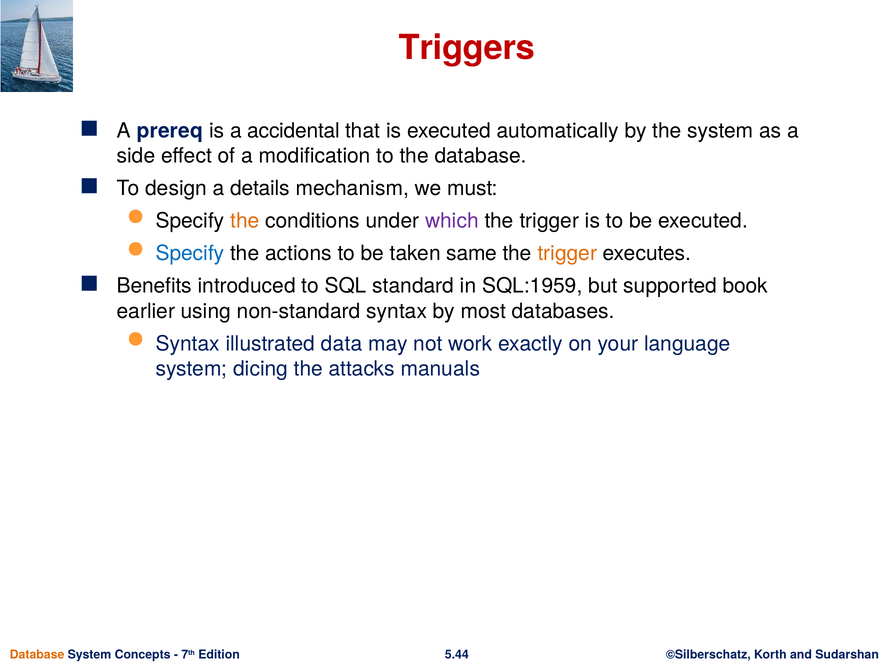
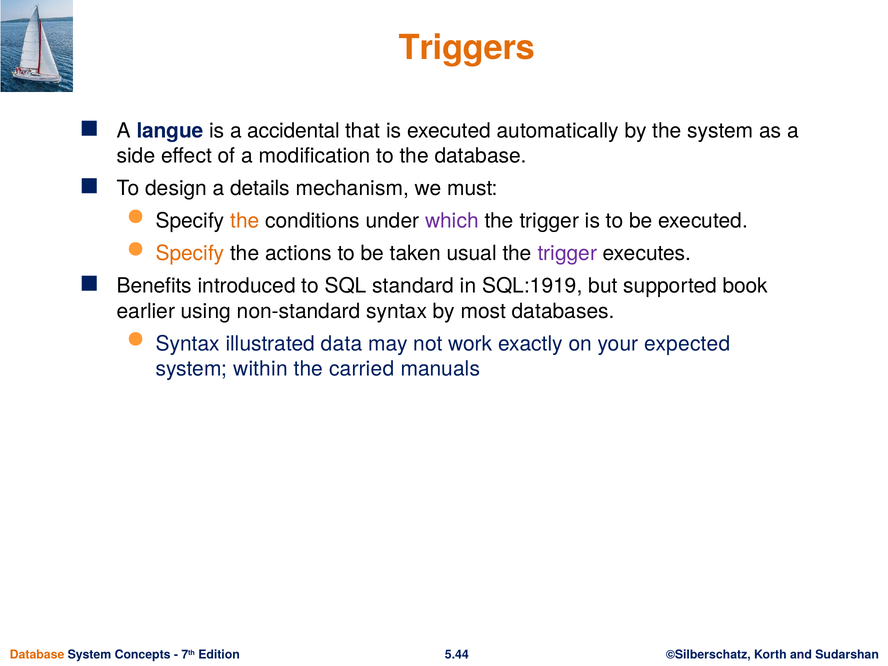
Triggers colour: red -> orange
prereq: prereq -> langue
Specify at (190, 253) colour: blue -> orange
same: same -> usual
trigger at (567, 253) colour: orange -> purple
SQL:1959: SQL:1959 -> SQL:1919
language: language -> expected
dicing: dicing -> within
attacks: attacks -> carried
